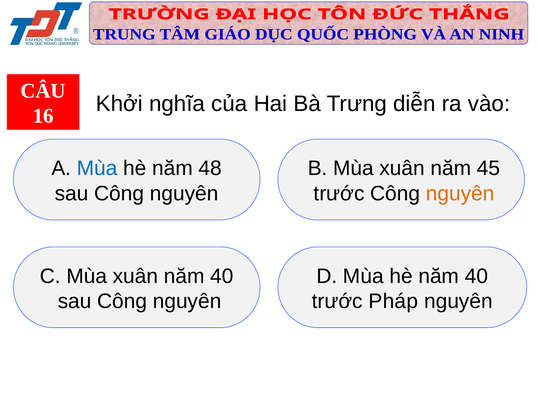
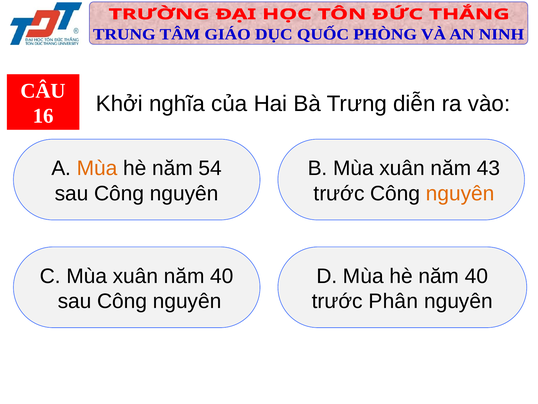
Mùa at (97, 168) colour: blue -> orange
48: 48 -> 54
45: 45 -> 43
Pháp: Pháp -> Phân
